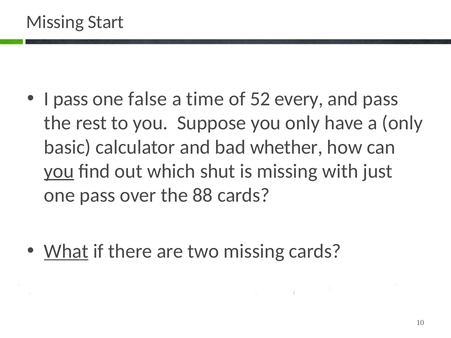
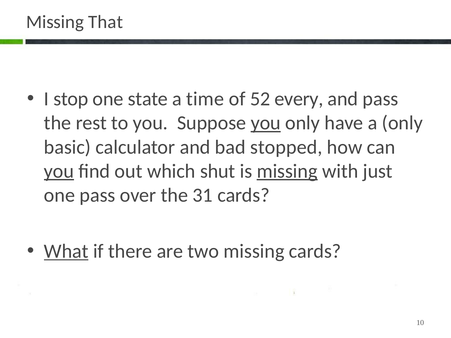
Start: Start -> That
I pass: pass -> stop
false: false -> state
you at (266, 123) underline: none -> present
whether: whether -> stopped
missing at (287, 171) underline: none -> present
88: 88 -> 31
